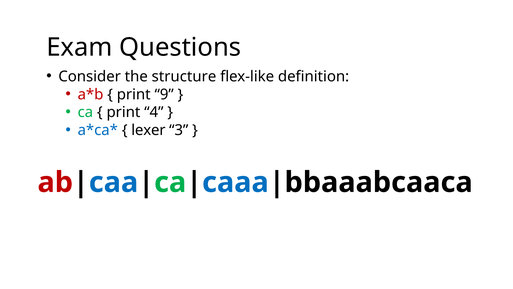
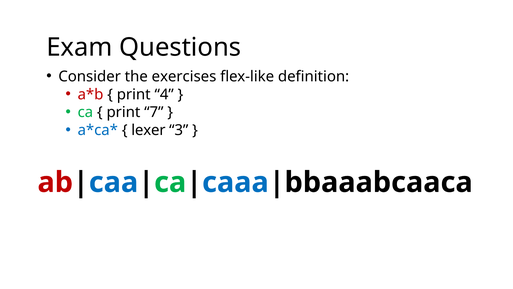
structure: structure -> exercises
9: 9 -> 4
4: 4 -> 7
